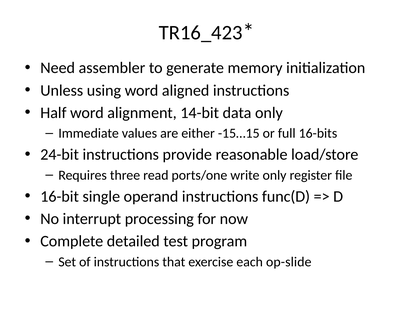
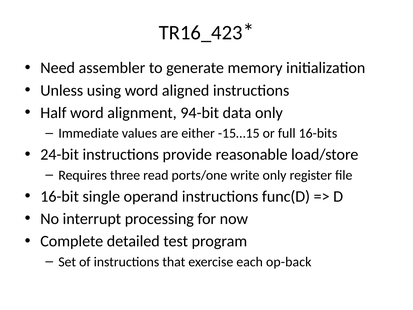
14-bit: 14-bit -> 94-bit
op-slide: op-slide -> op-back
